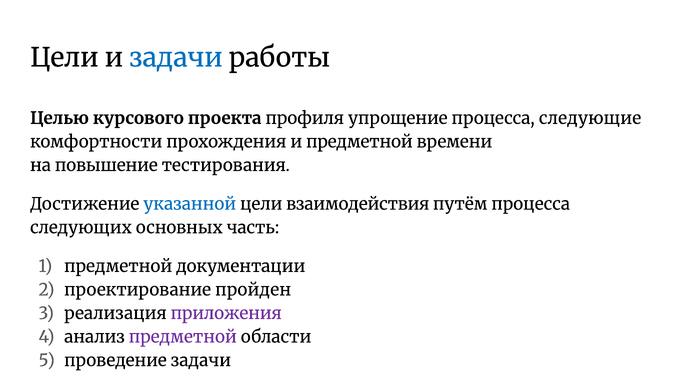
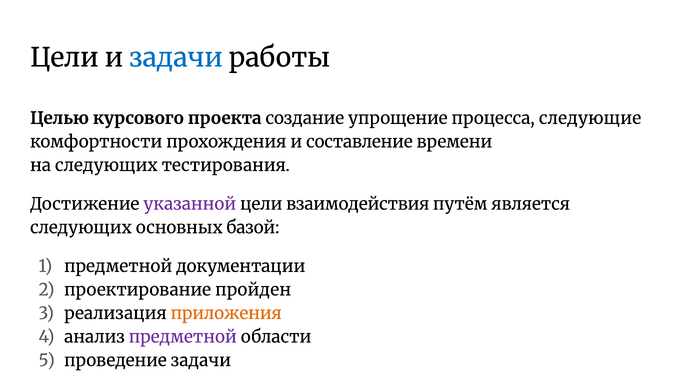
профиля: профиля -> создание
и предметной: предметной -> составление
на повышение: повышение -> следующих
указанной colour: blue -> purple
путём процесса: процесса -> является
часть: часть -> базой
приложения colour: purple -> orange
